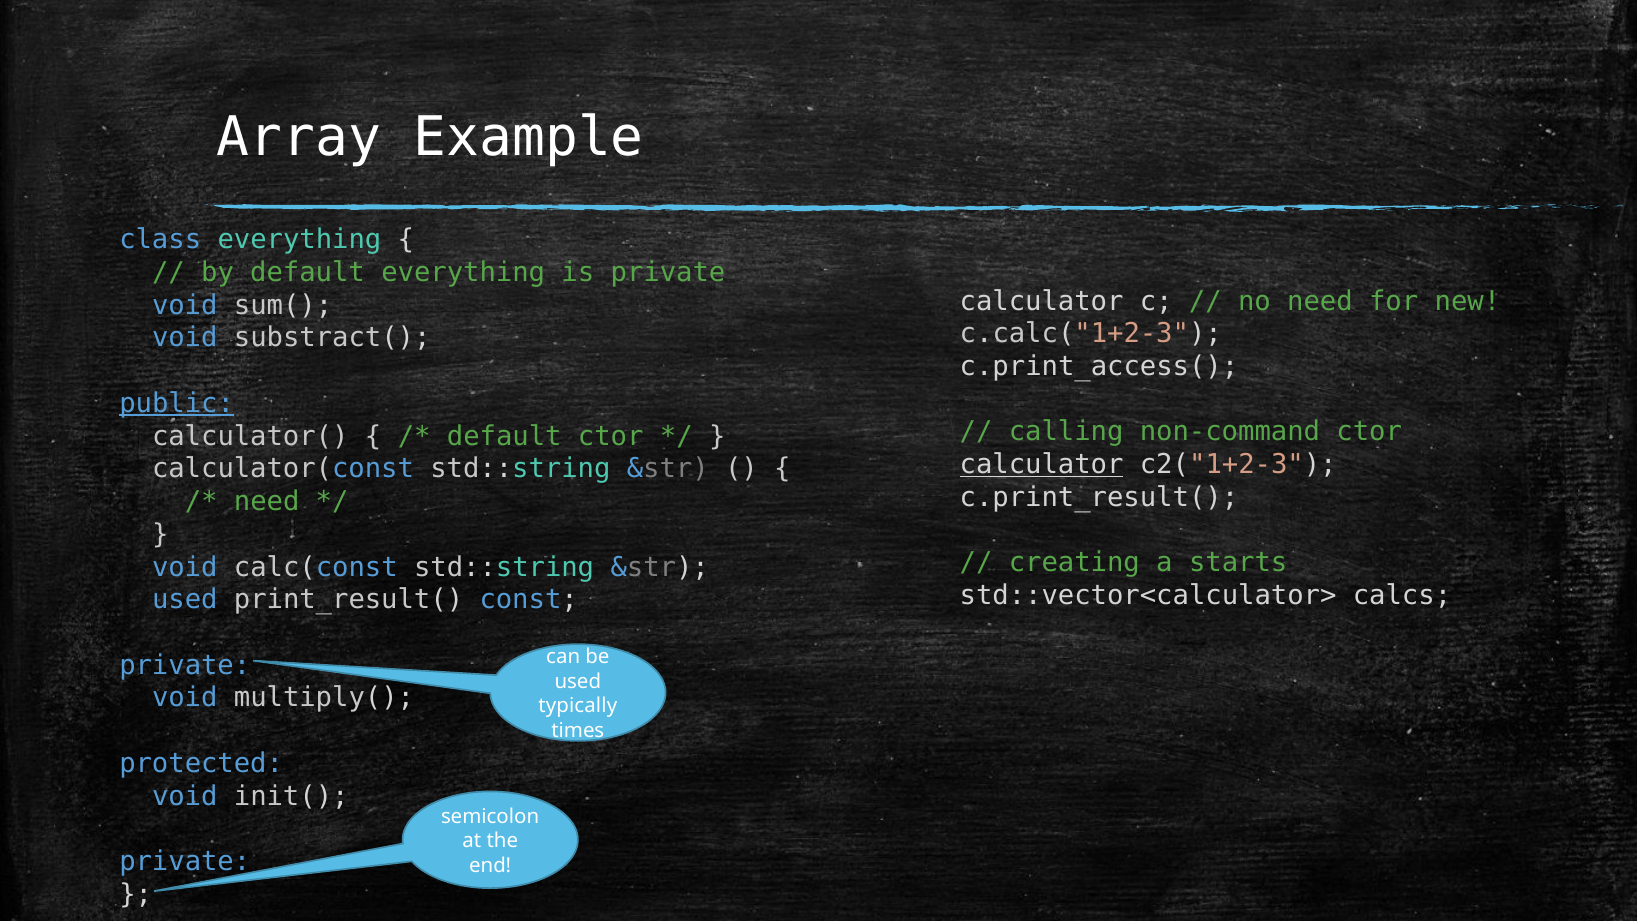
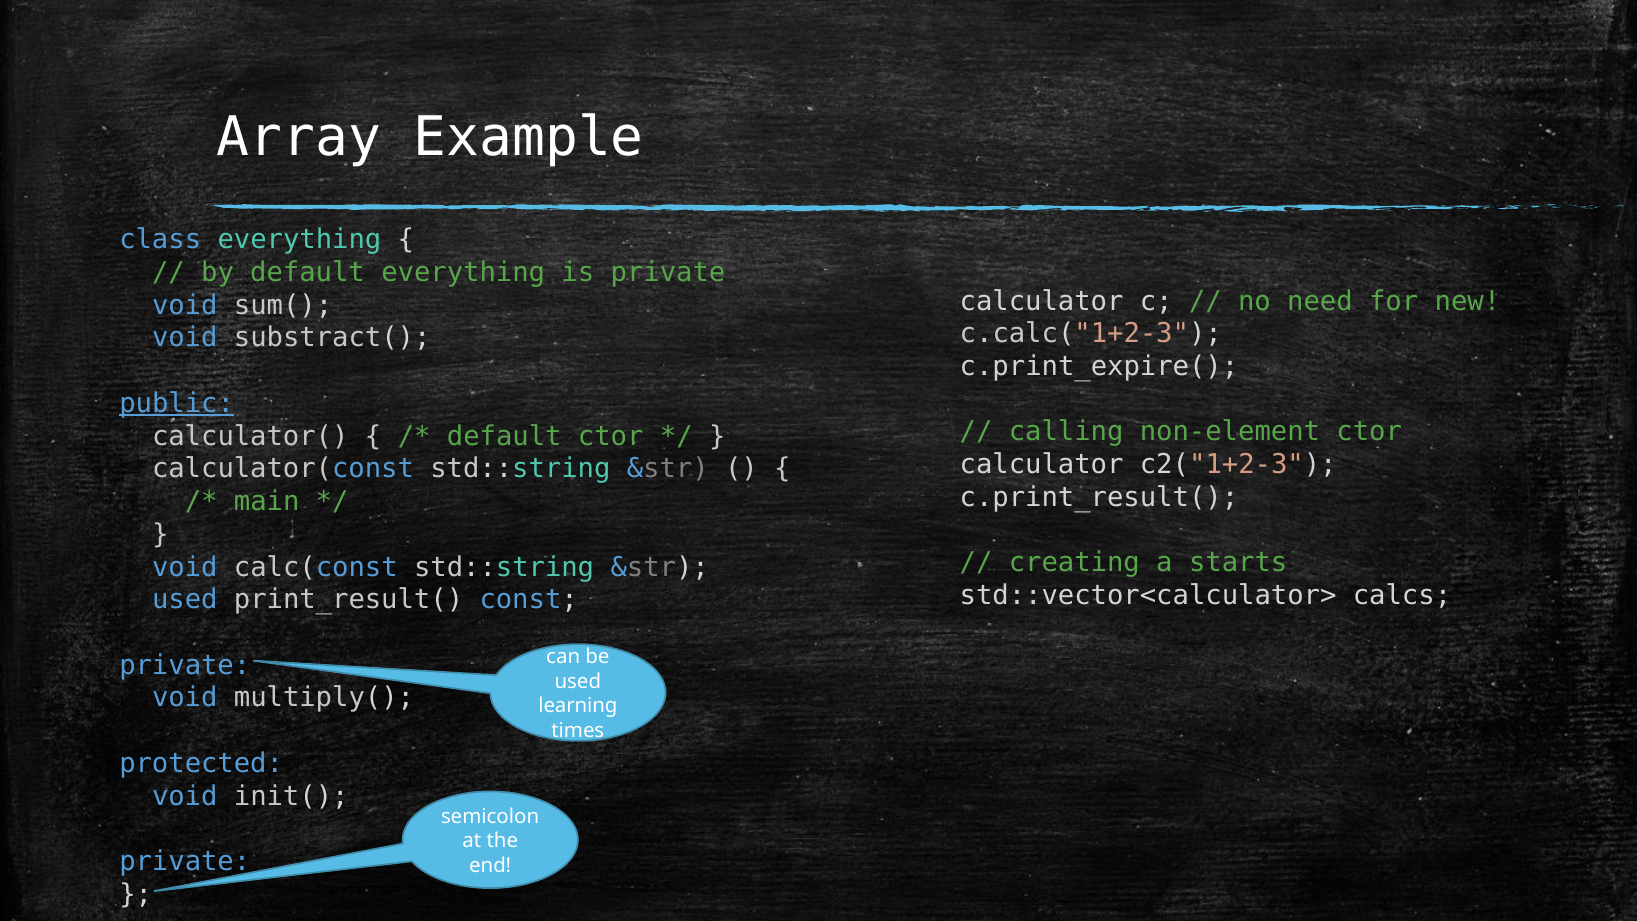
c.print_access(: c.print_access( -> c.print_expire(
non-command: non-command -> non-element
calculator at (1042, 465) underline: present -> none
need at (267, 502): need -> main
typically: typically -> learning
